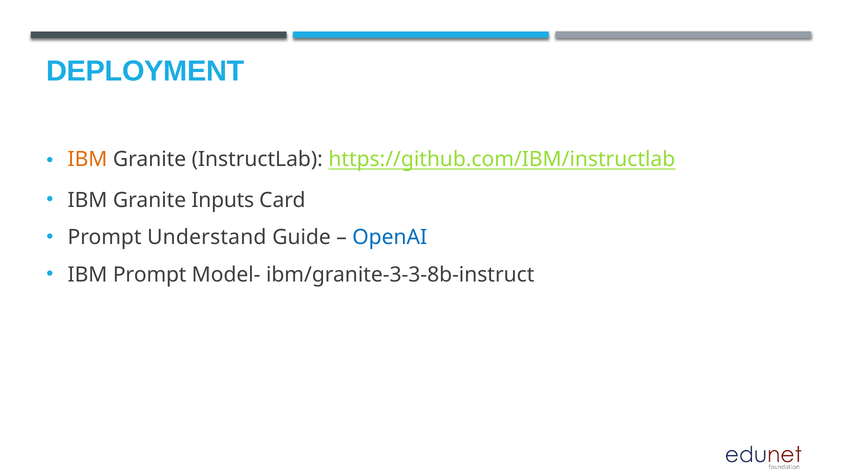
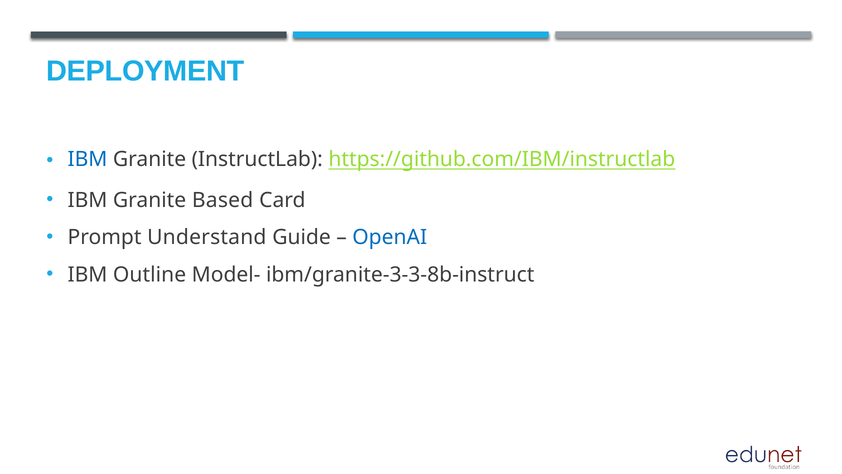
IBM at (88, 159) colour: orange -> blue
Inputs: Inputs -> Based
IBM Prompt: Prompt -> Outline
